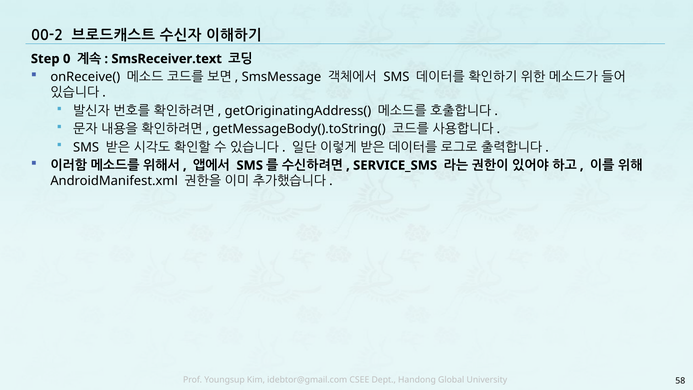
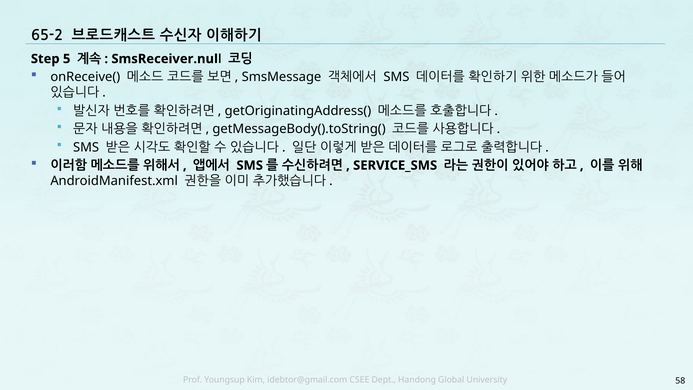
00-2: 00-2 -> 65-2
0: 0 -> 5
SmsReceiver.text: SmsReceiver.text -> SmsReceiver.null
